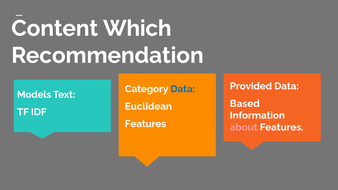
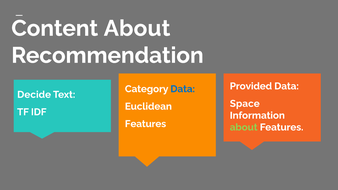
Content Which: Which -> About
Models: Models -> Decide
Based: Based -> Space
about at (244, 127) colour: pink -> light green
